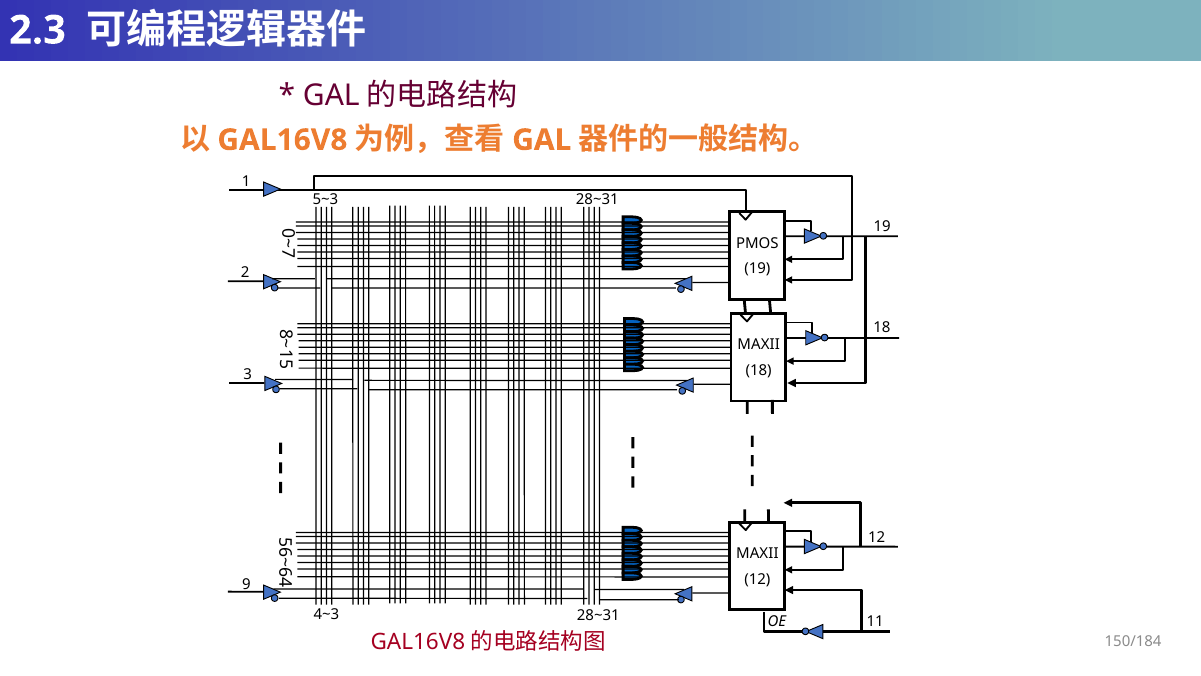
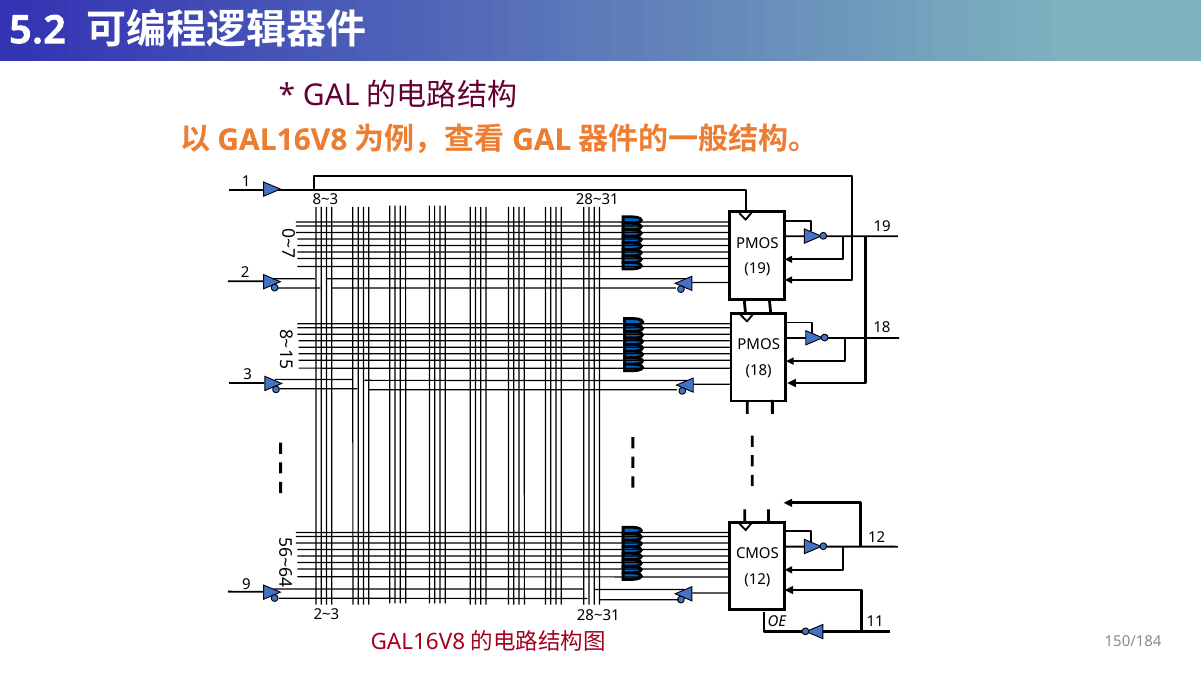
2.3: 2.3 -> 5.2
5~3: 5~3 -> 8~3
MAXII at (759, 345): MAXII -> PMOS
MAXII at (757, 553): MAXII -> CMOS
4~3: 4~3 -> 2~3
